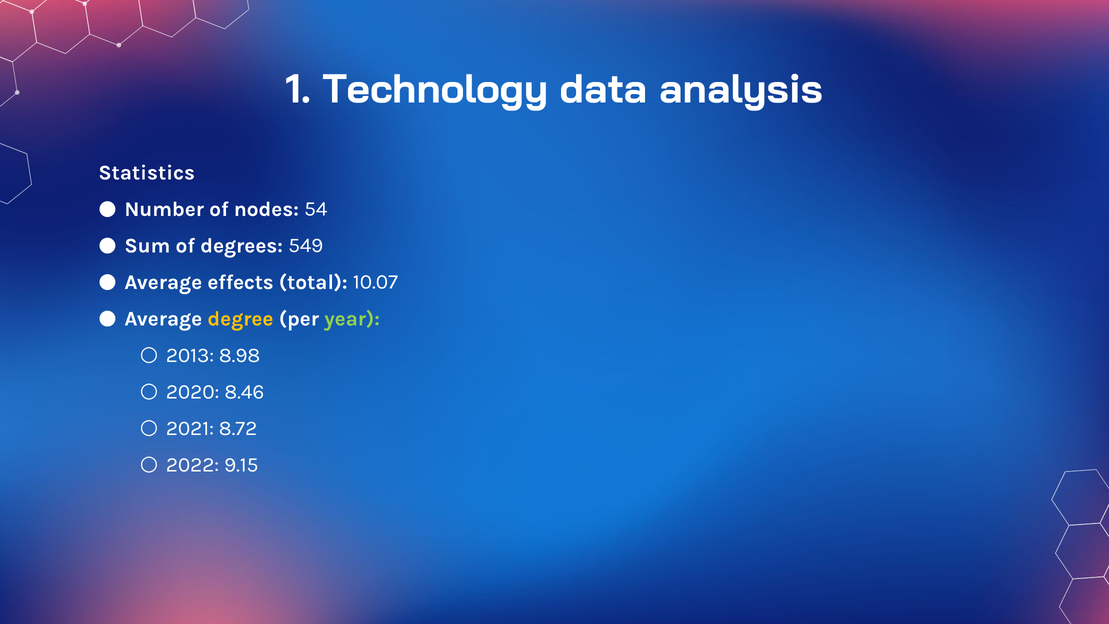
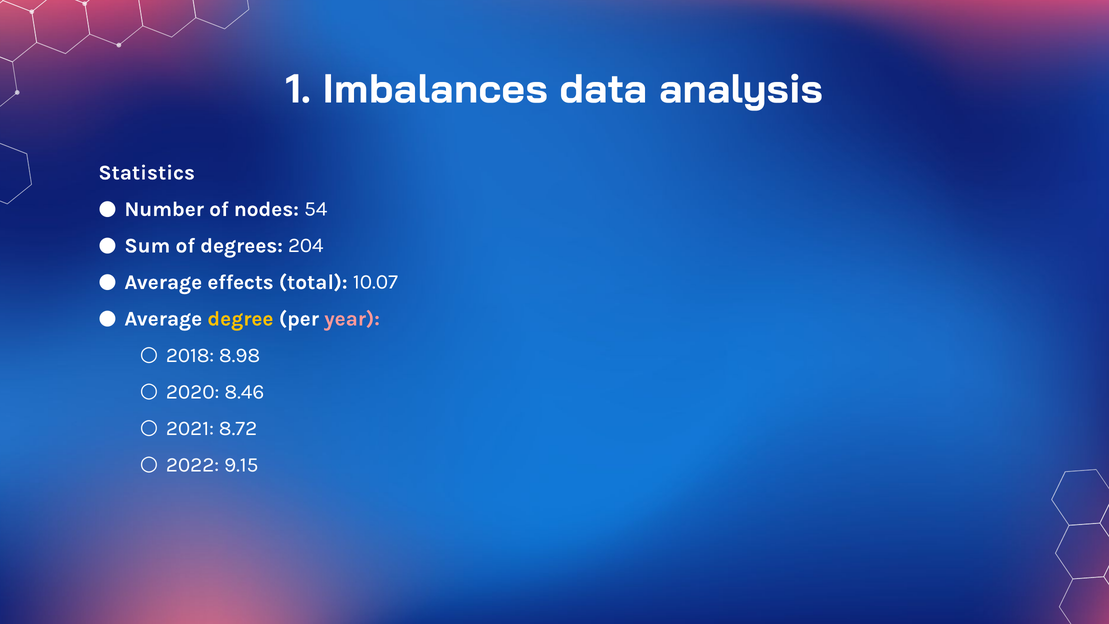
Technology: Technology -> Imbalances
549: 549 -> 204
year colour: light green -> pink
2013: 2013 -> 2018
